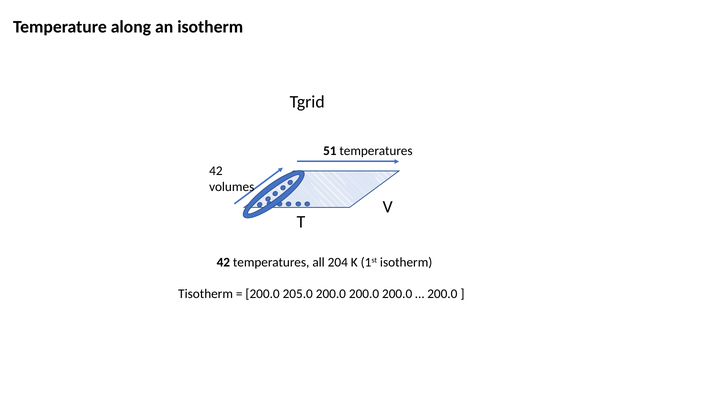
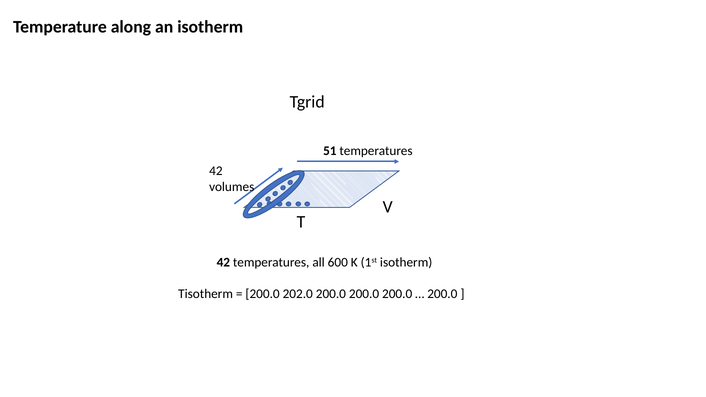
204: 204 -> 600
205.0: 205.0 -> 202.0
